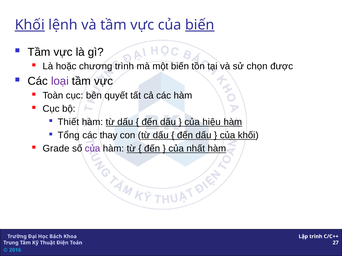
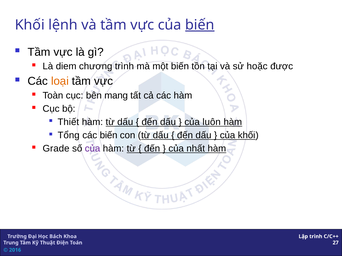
Khối at (30, 25) underline: present -> none
hoặc: hoặc -> diem
chọn: chọn -> hoặc
loại colour: purple -> orange
quyết: quyết -> mang
hiệu: hiệu -> luôn
các thay: thay -> biến
